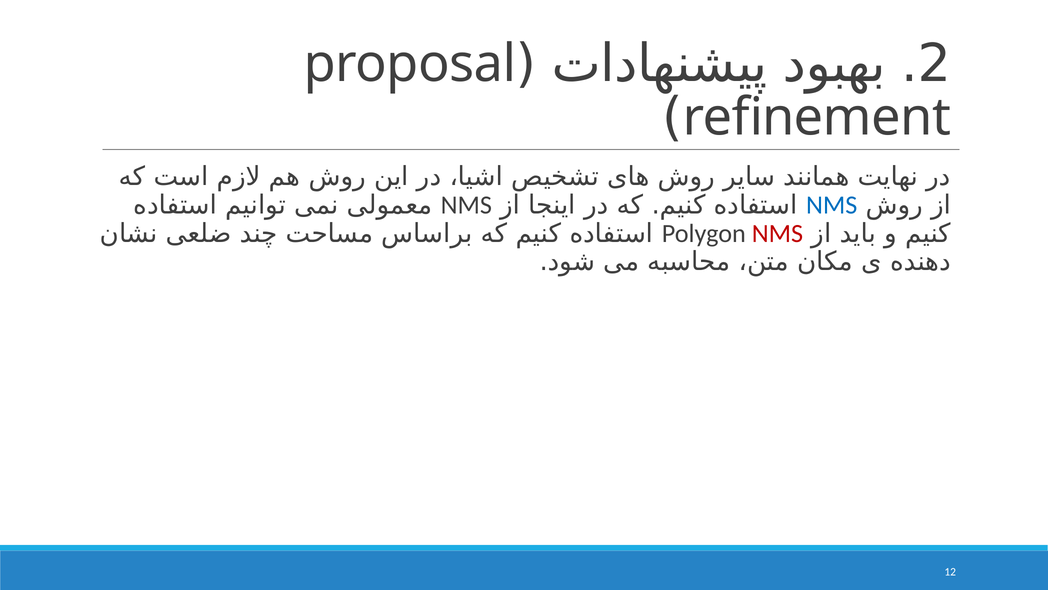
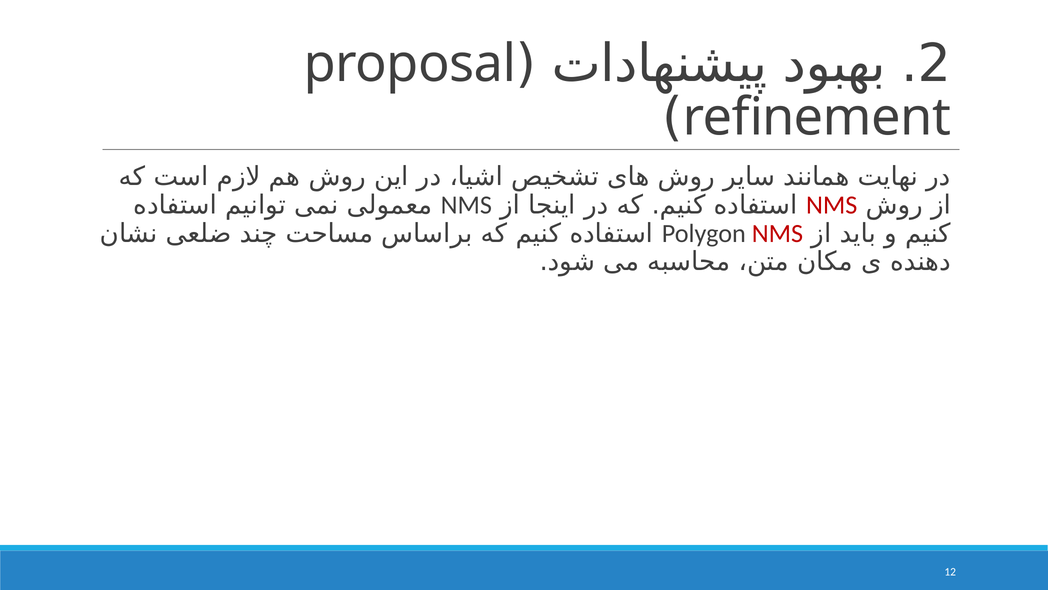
NMS at (832, 205) colour: blue -> red
